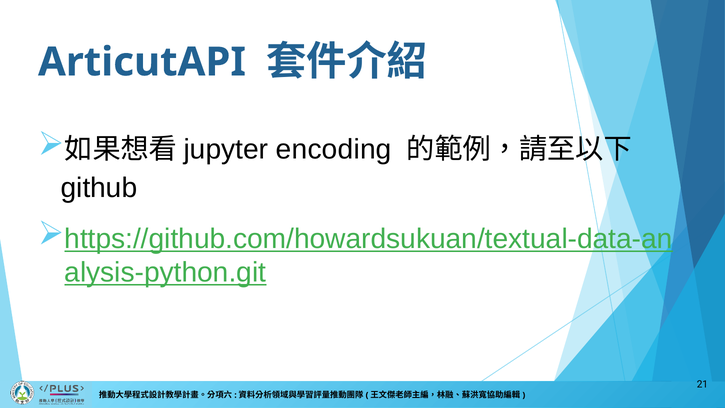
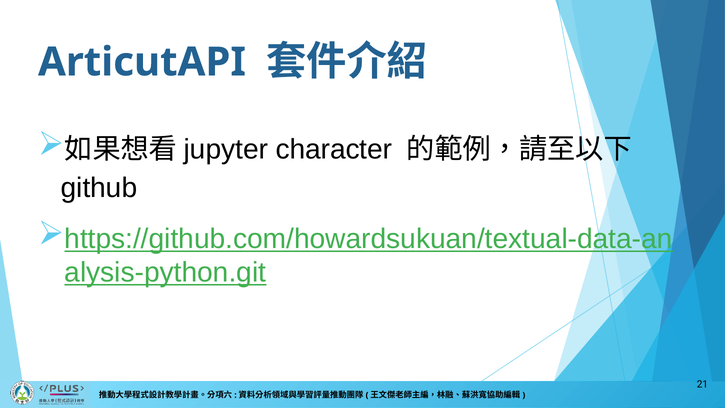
encoding: encoding -> character
